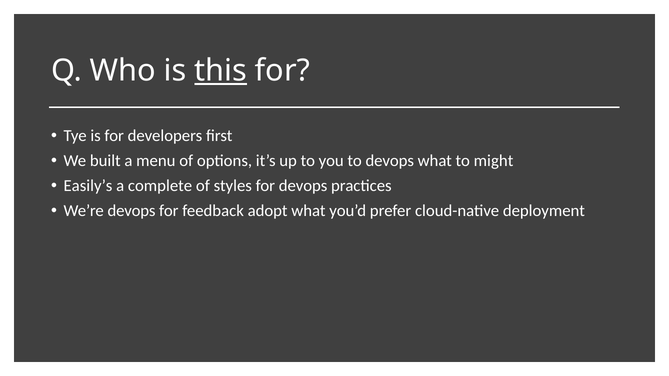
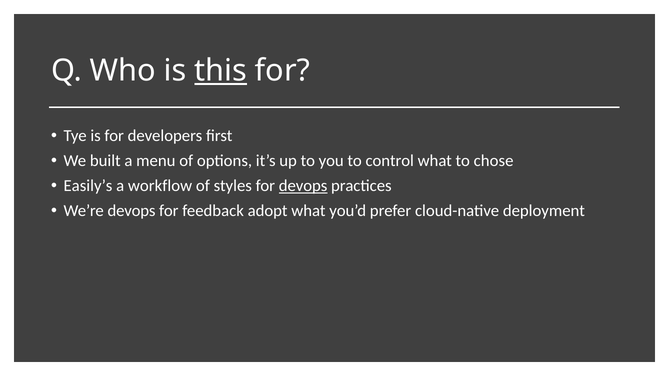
to devops: devops -> control
might: might -> chose
complete: complete -> workflow
devops at (303, 186) underline: none -> present
